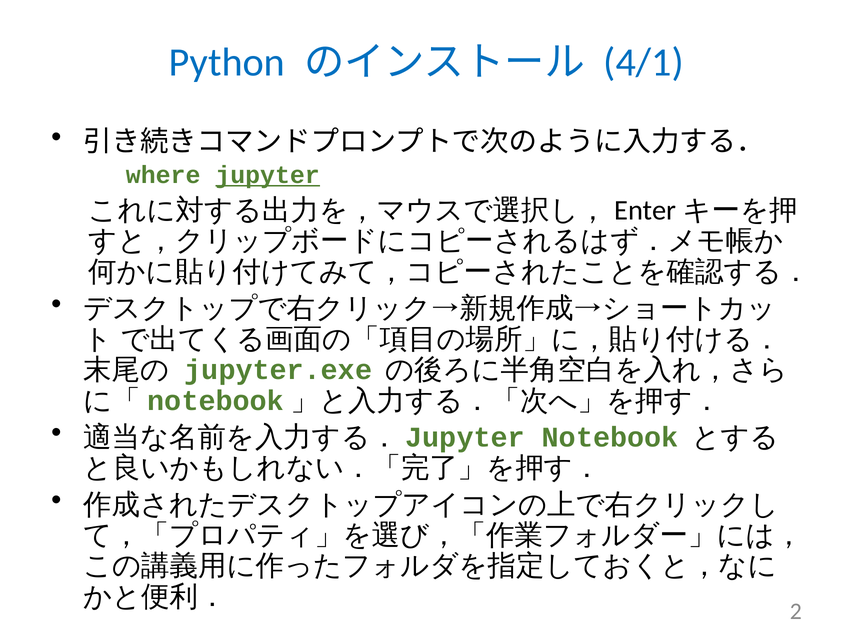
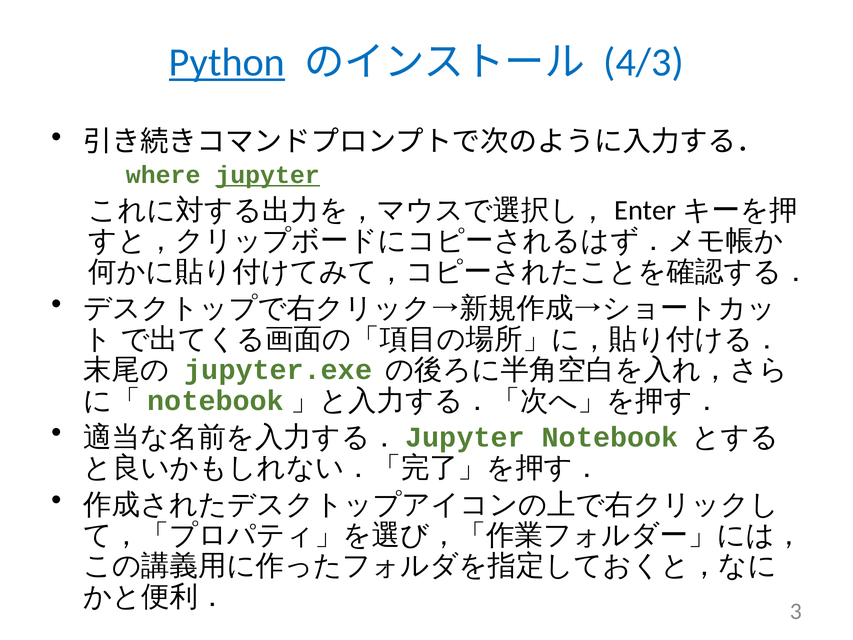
Python underline: none -> present
4/1: 4/1 -> 4/3
2: 2 -> 3
